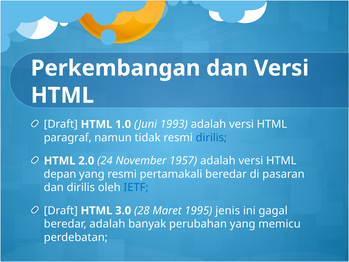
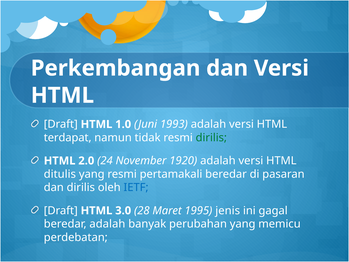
paragraf: paragraf -> terdapat
dirilis at (211, 138) colour: blue -> green
1957: 1957 -> 1920
depan: depan -> ditulis
